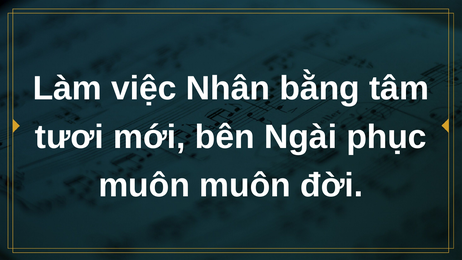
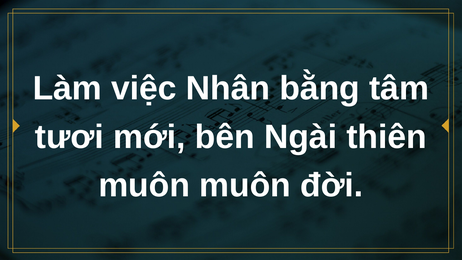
phục: phục -> thiên
